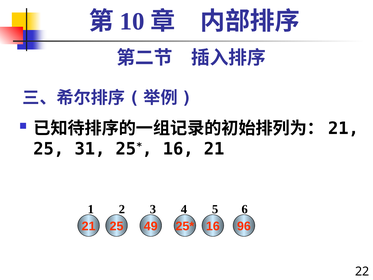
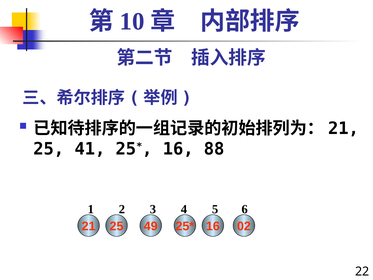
31: 31 -> 41
16 21: 21 -> 88
96: 96 -> 02
